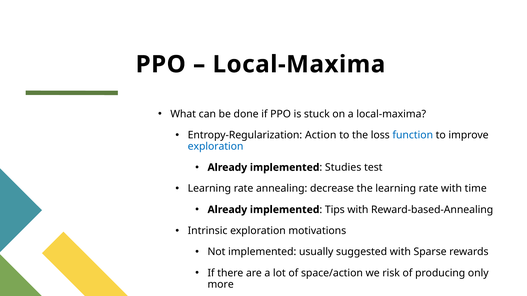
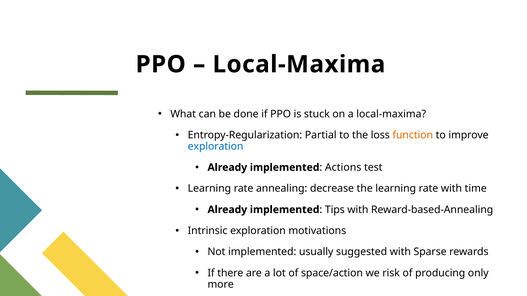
Action: Action -> Partial
function colour: blue -> orange
Studies: Studies -> Actions
